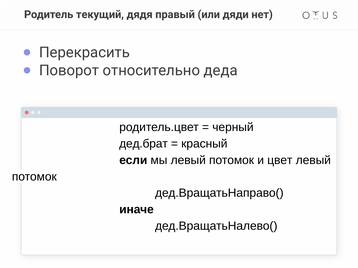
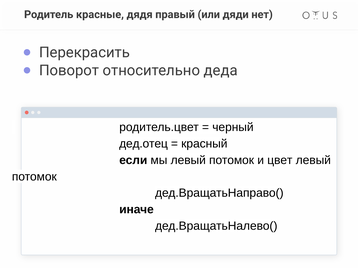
текущий: текущий -> красные
дед.брат: дед.брат -> дед.отец
